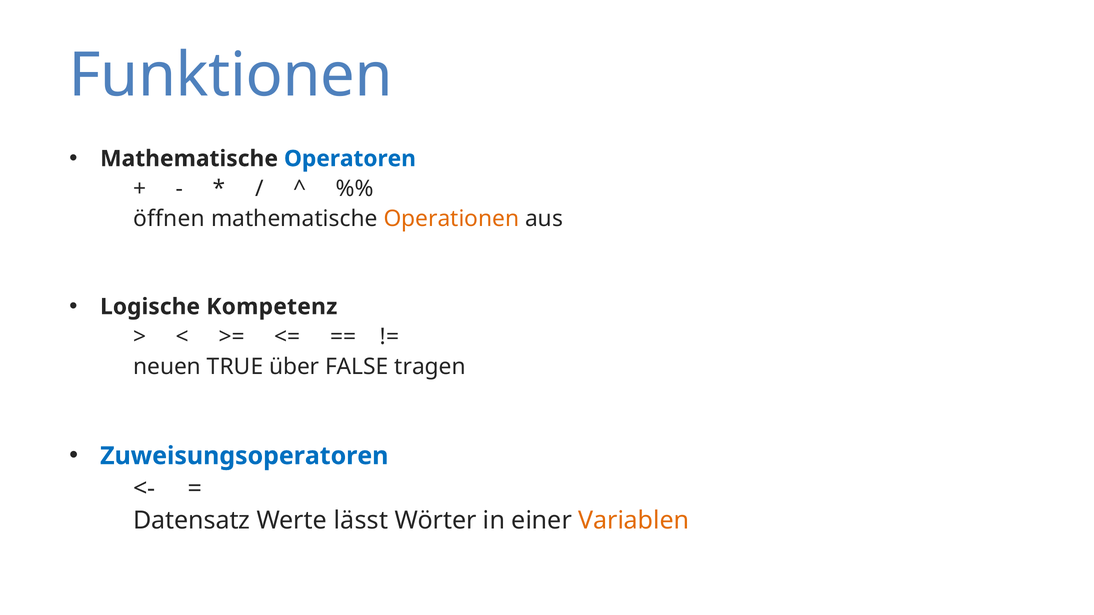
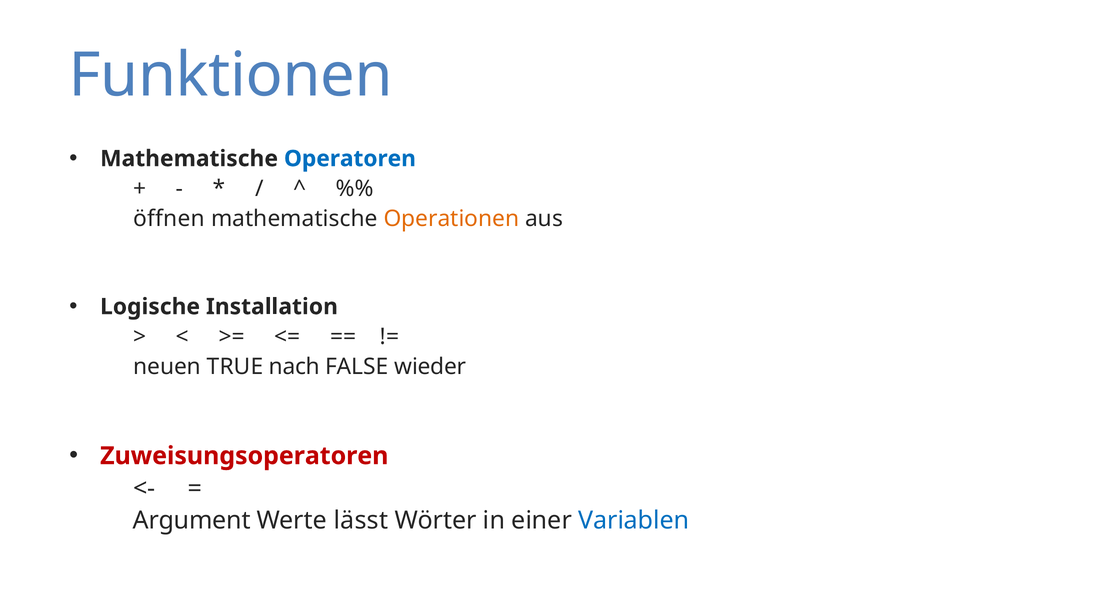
Kompetenz: Kompetenz -> Installation
über: über -> nach
tragen: tragen -> wieder
Zuweisungsoperatoren colour: blue -> red
Datensatz: Datensatz -> Argument
Variablen colour: orange -> blue
